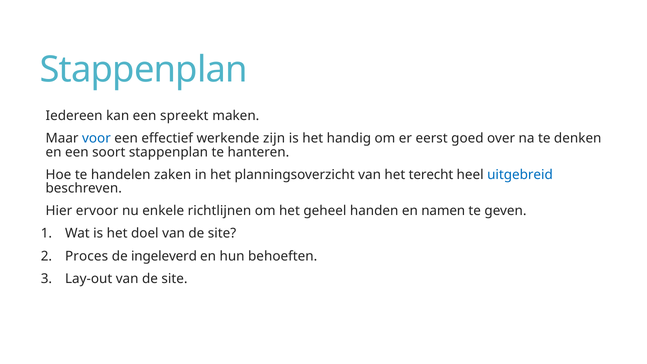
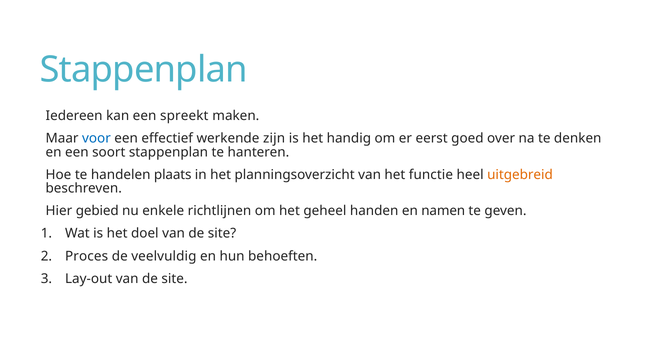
zaken: zaken -> plaats
terecht: terecht -> functie
uitgebreid colour: blue -> orange
ervoor: ervoor -> gebied
ingeleverd: ingeleverd -> veelvuldig
